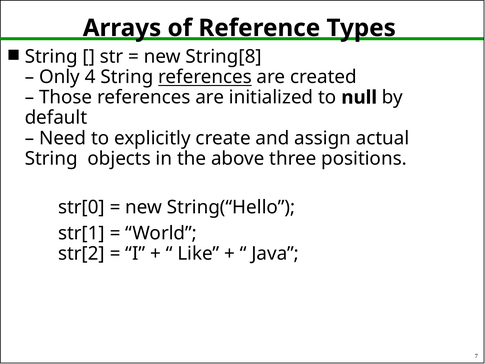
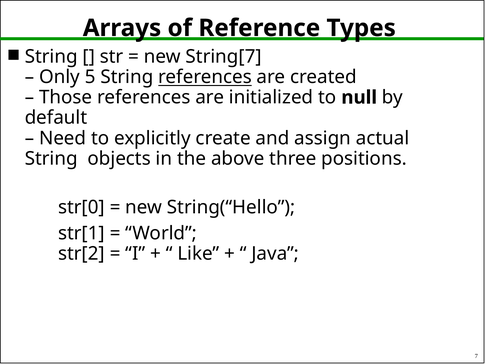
String[8: String[8 -> String[7
4: 4 -> 5
